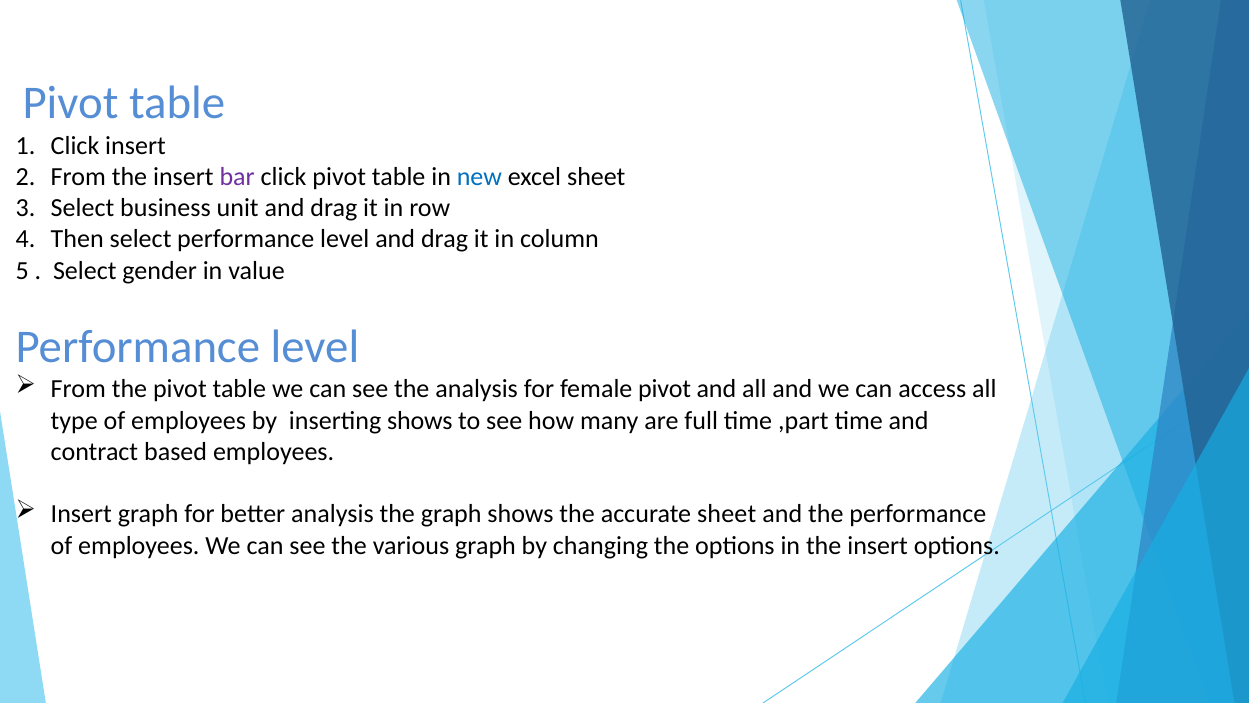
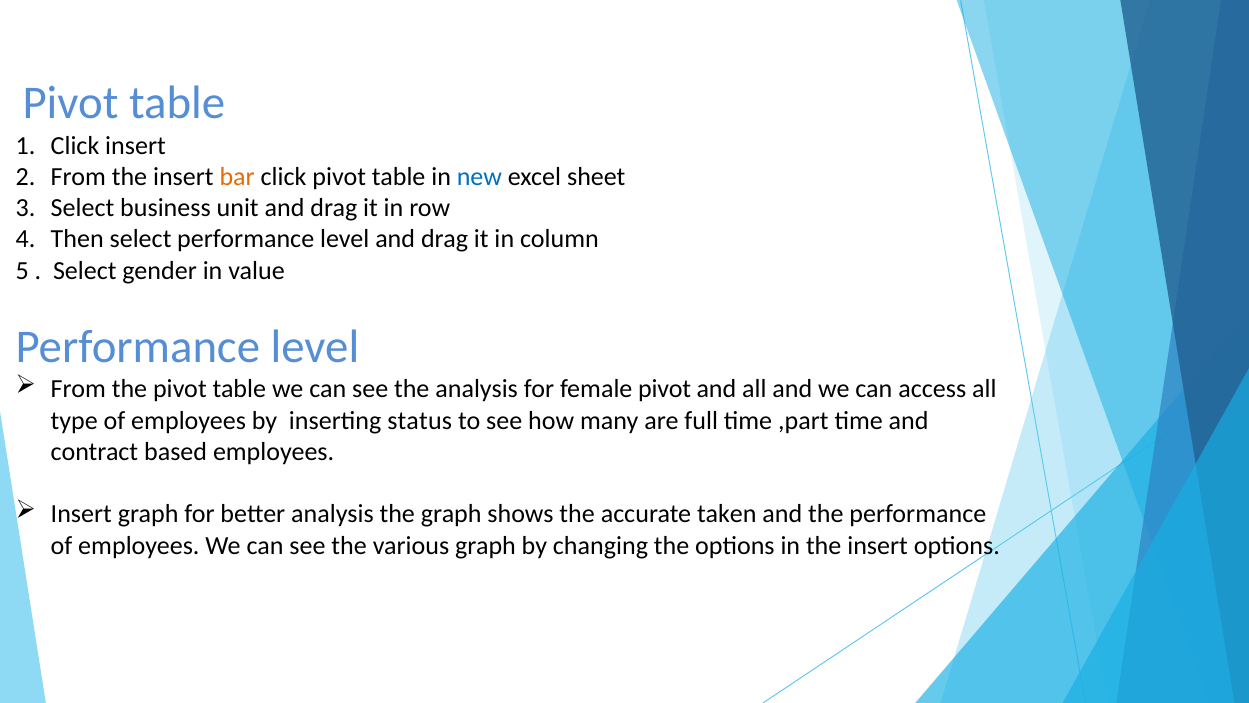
bar colour: purple -> orange
inserting shows: shows -> status
accurate sheet: sheet -> taken
